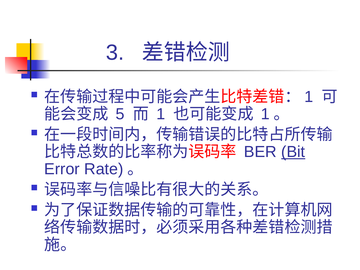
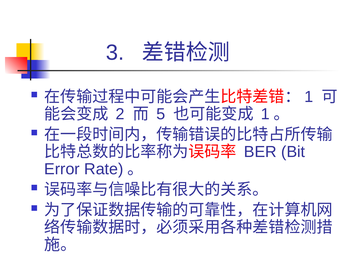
5: 5 -> 2
1 at (161, 114): 1 -> 5
Bit underline: present -> none
